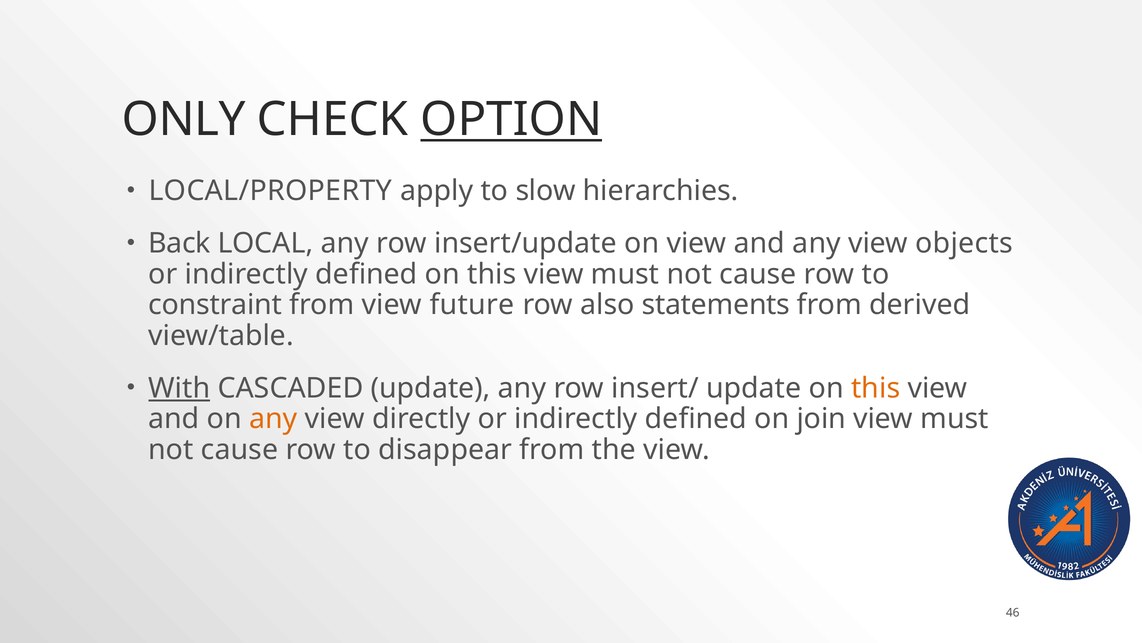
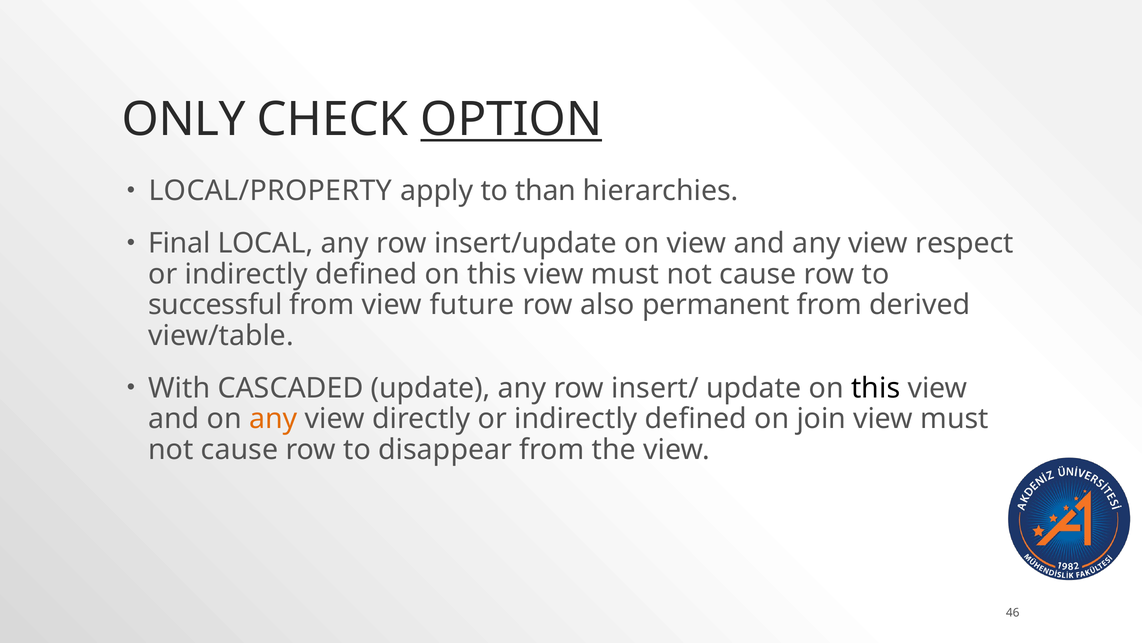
slow: slow -> than
Back: Back -> Final
objects: objects -> respect
constraint: constraint -> successful
statements: statements -> permanent
With underline: present -> none
this at (876, 388) colour: orange -> black
